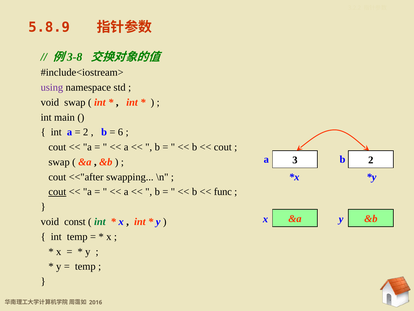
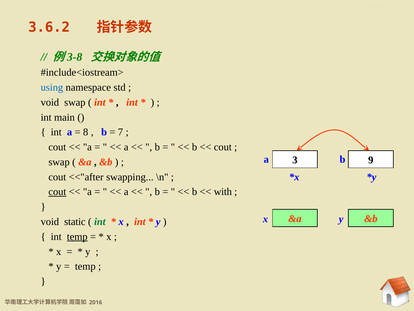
5.8.9: 5.8.9 -> 3.6.2
using colour: purple -> blue
2 at (86, 132): 2 -> 8
6: 6 -> 7
a 2: 2 -> 9
func: func -> with
const: const -> static
temp at (77, 236) underline: none -> present
